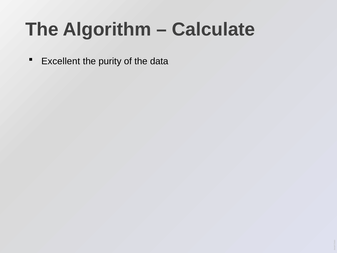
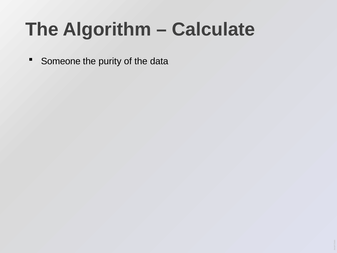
Excellent: Excellent -> Someone
